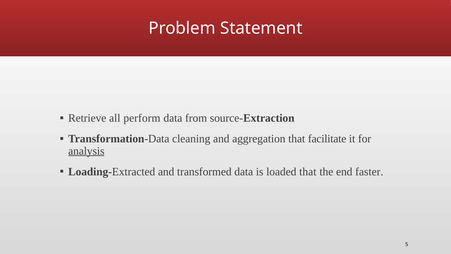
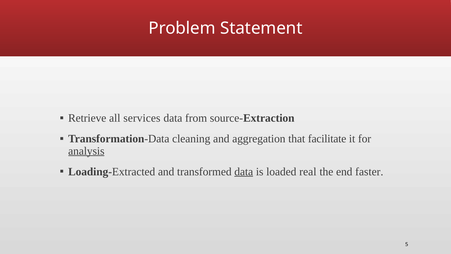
perform: perform -> services
data at (244, 171) underline: none -> present
loaded that: that -> real
